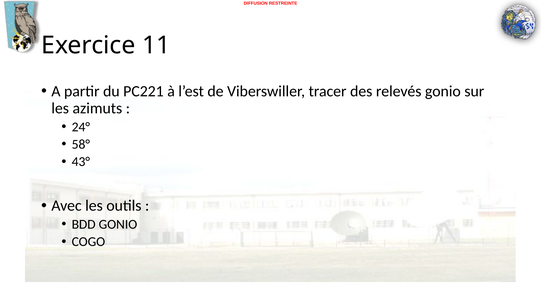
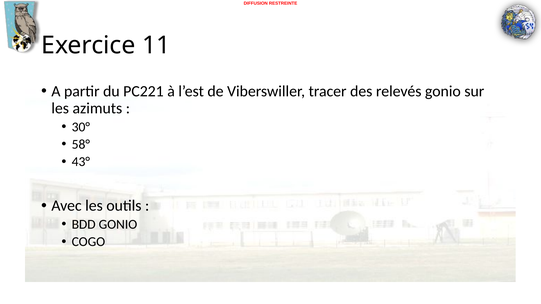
24°: 24° -> 30°
